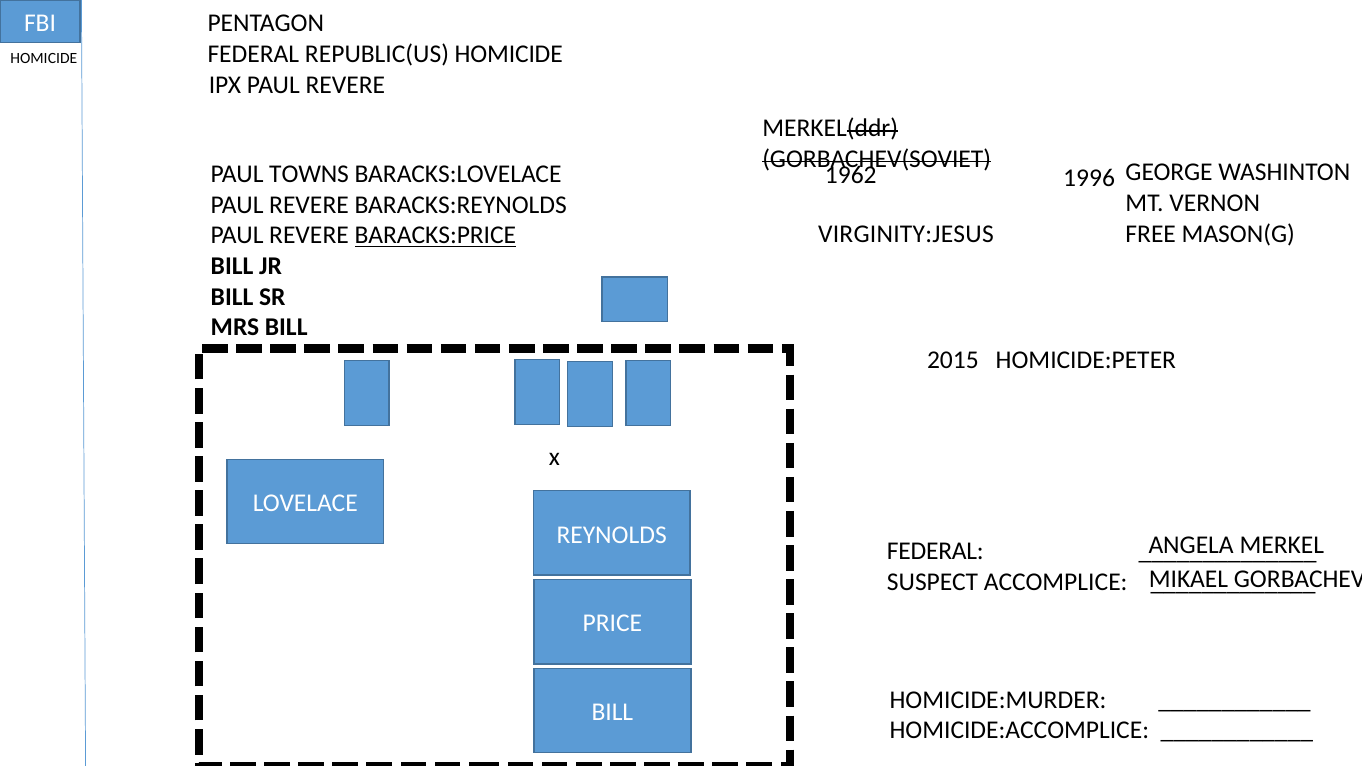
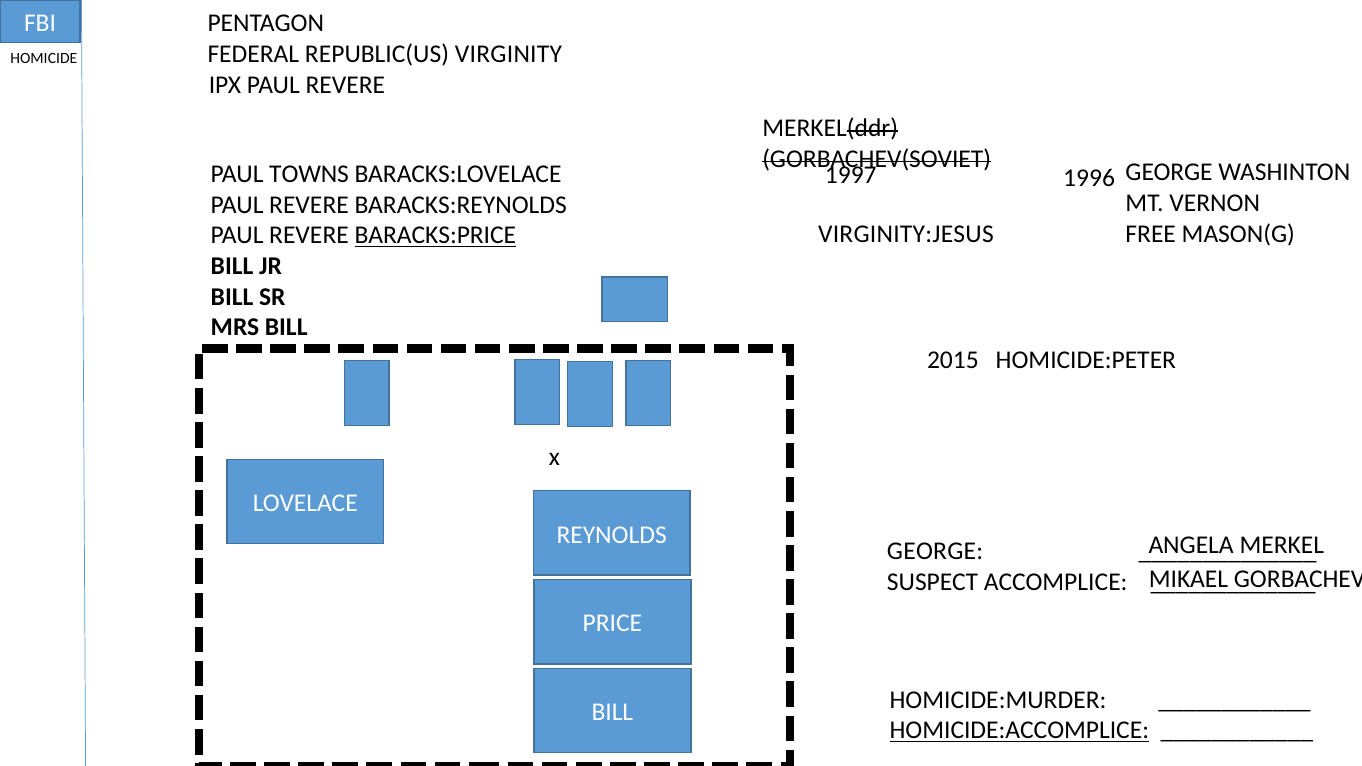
REPUBLIC(US HOMICIDE: HOMICIDE -> VIRGINITY
1962: 1962 -> 1997
FEDERAL at (935, 551): FEDERAL -> GEORGE
HOMICIDE:ACCOMPLICE underline: none -> present
